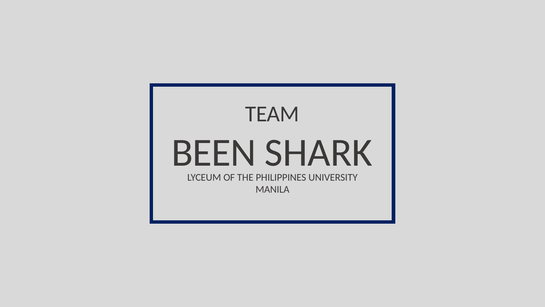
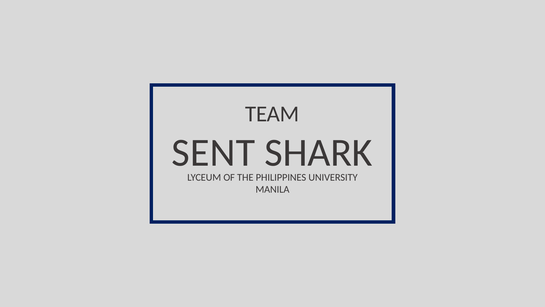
BEEN: BEEN -> SENT
